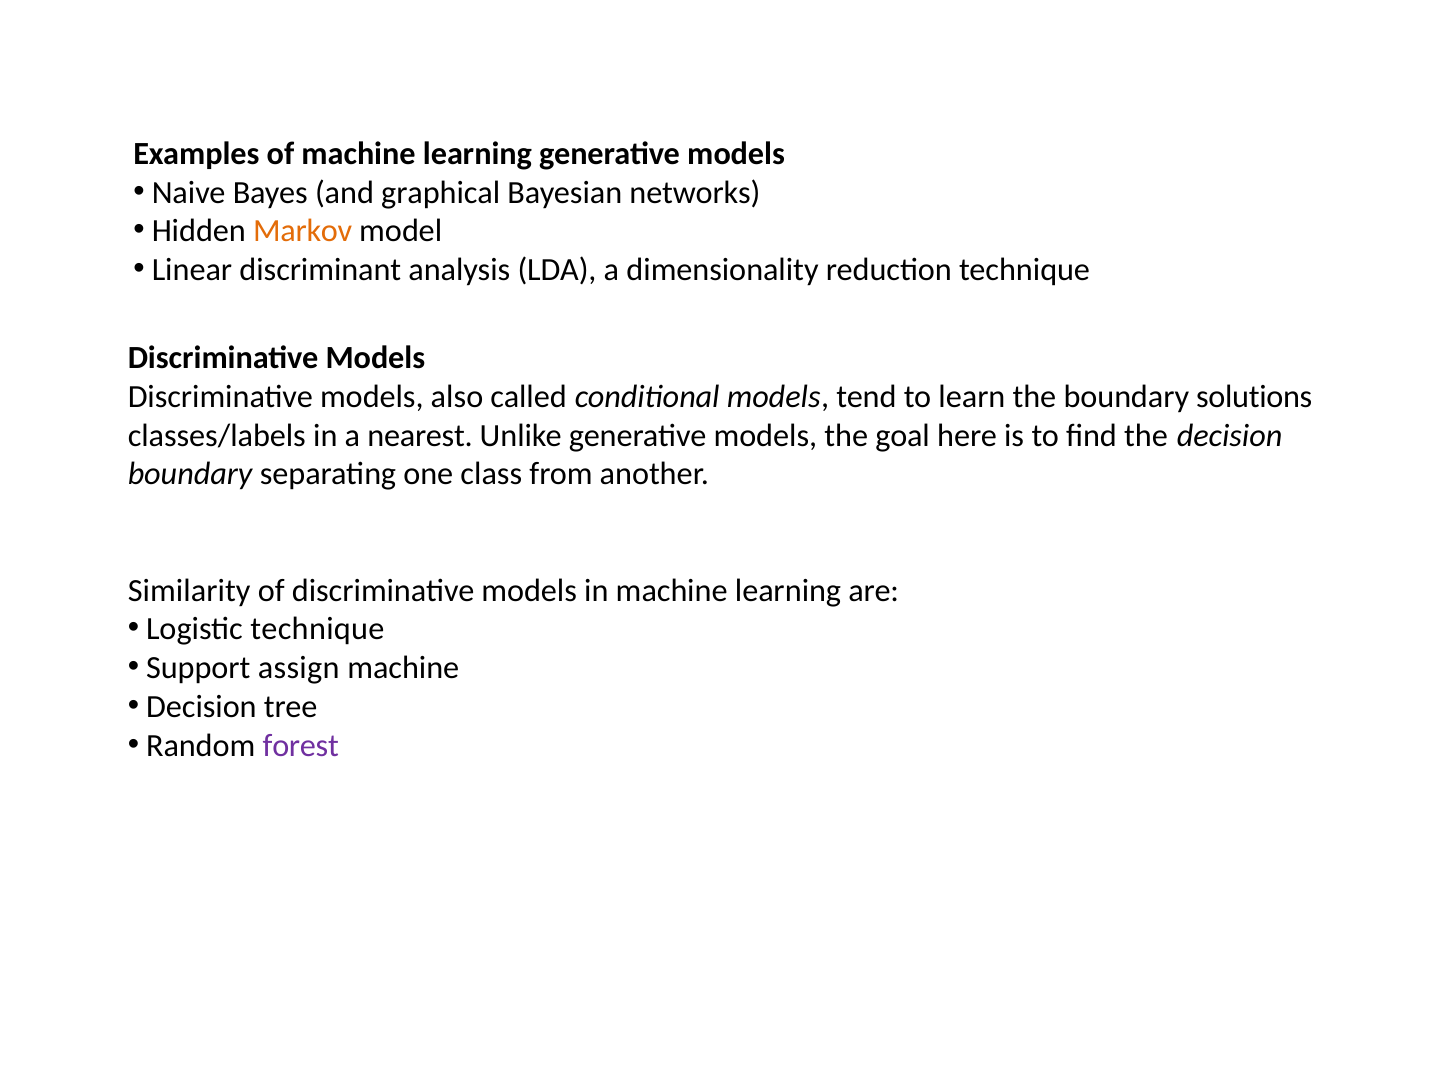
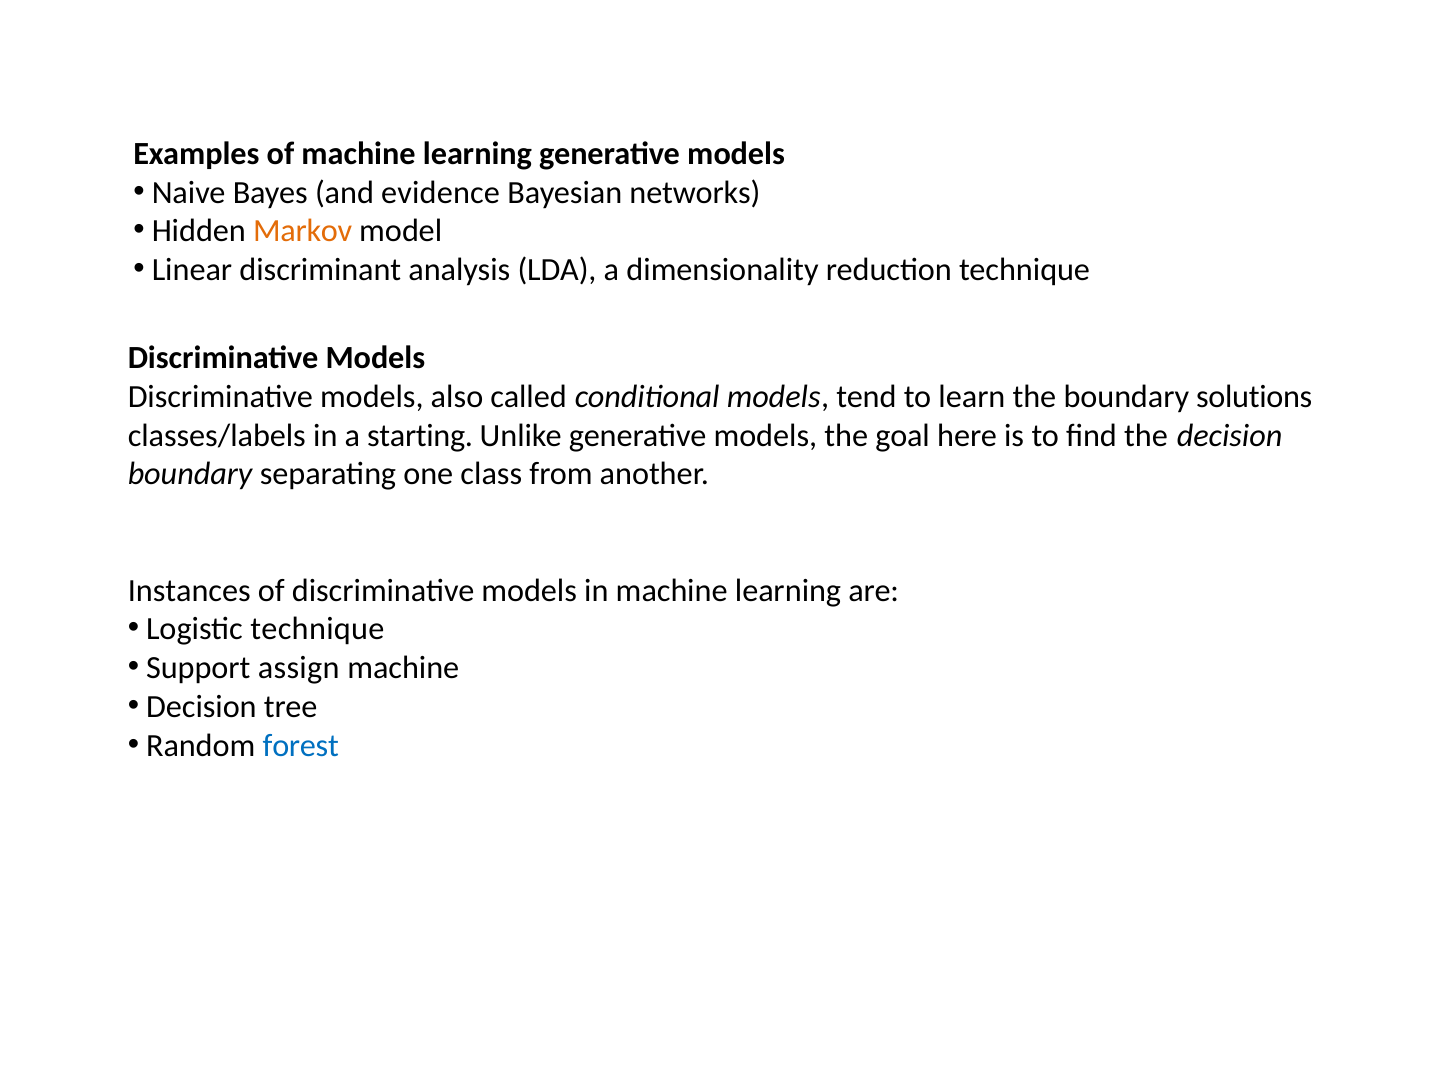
graphical: graphical -> evidence
nearest: nearest -> starting
Similarity: Similarity -> Instances
forest colour: purple -> blue
